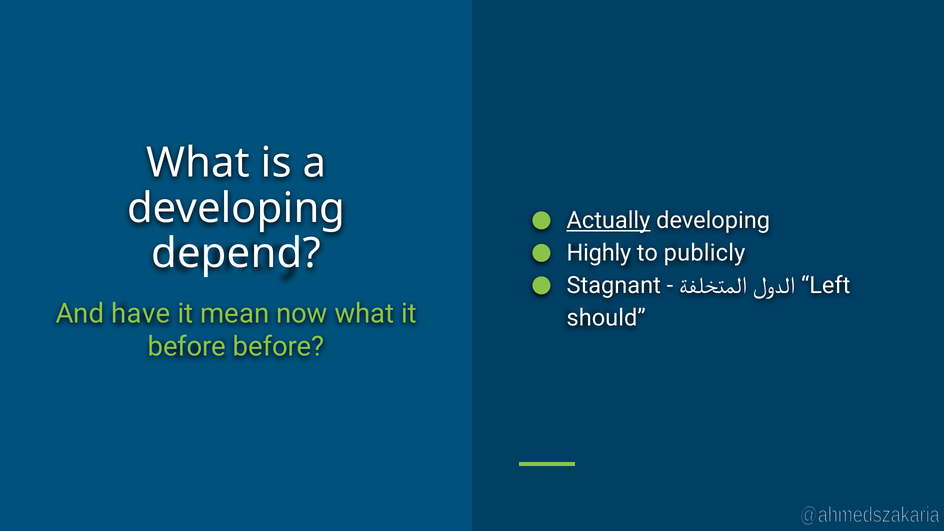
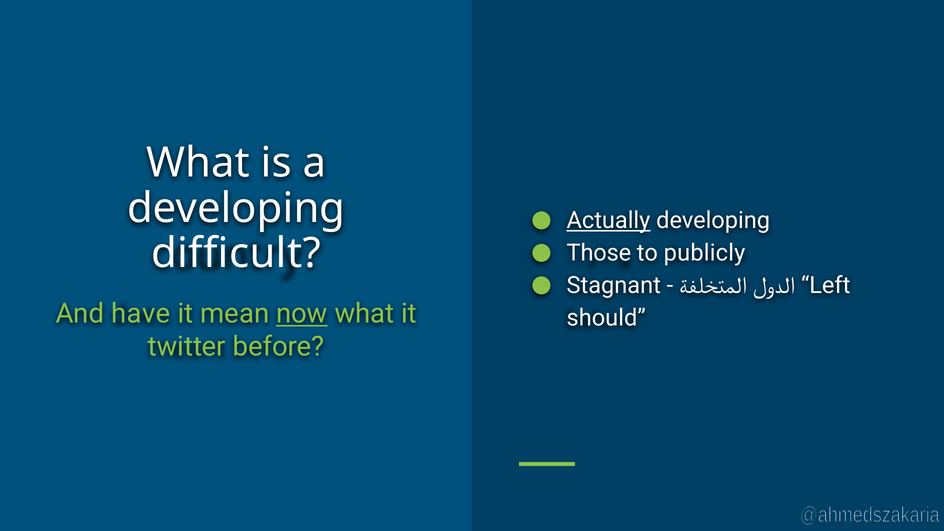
Highly: Highly -> Those
depend: depend -> difficult
now underline: none -> present
before at (187, 347): before -> twitter
